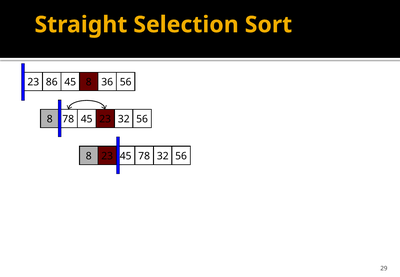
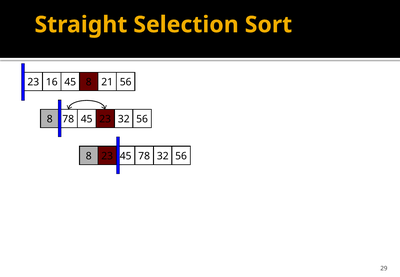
86: 86 -> 16
36: 36 -> 21
